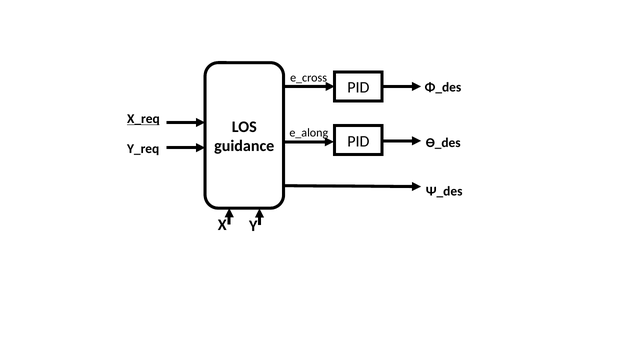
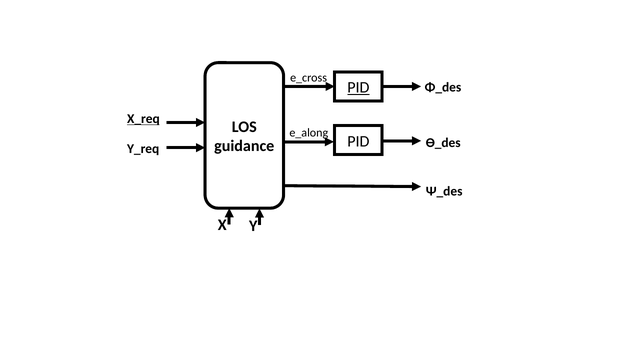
PID at (358, 87) underline: none -> present
